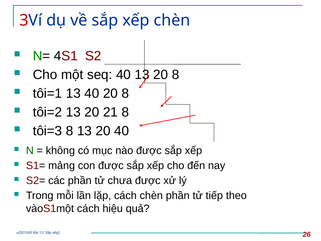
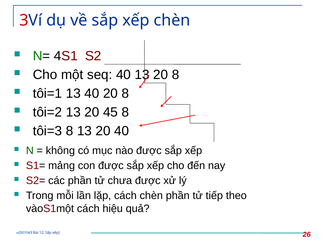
21: 21 -> 45
